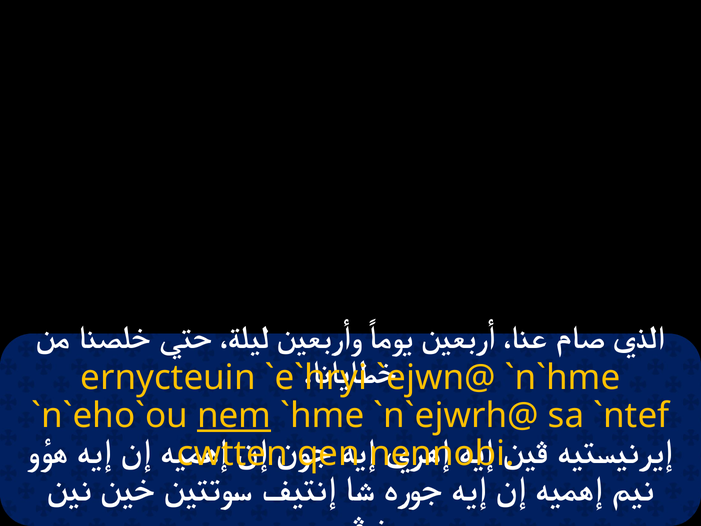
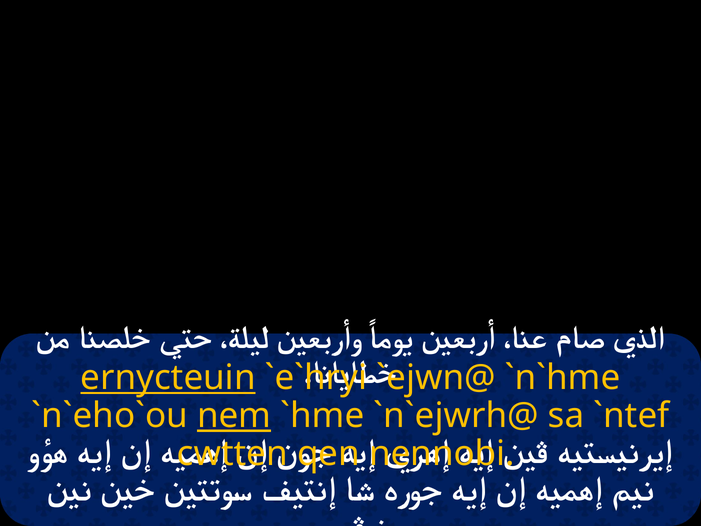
ernycteuin underline: none -> present
